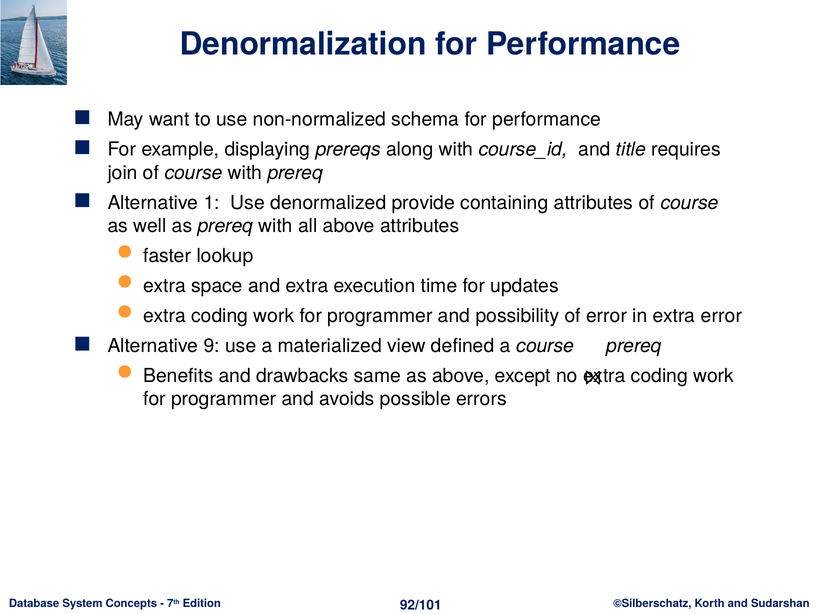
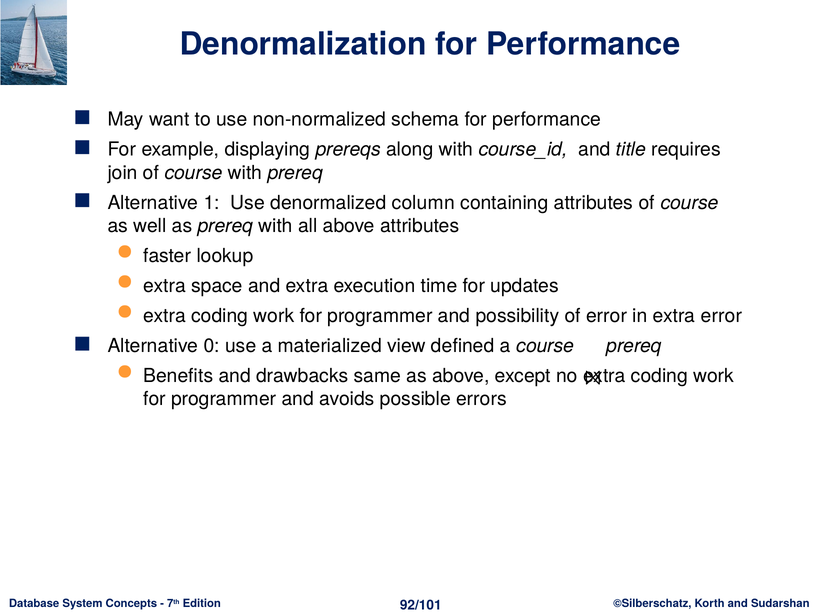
provide: provide -> column
9: 9 -> 0
